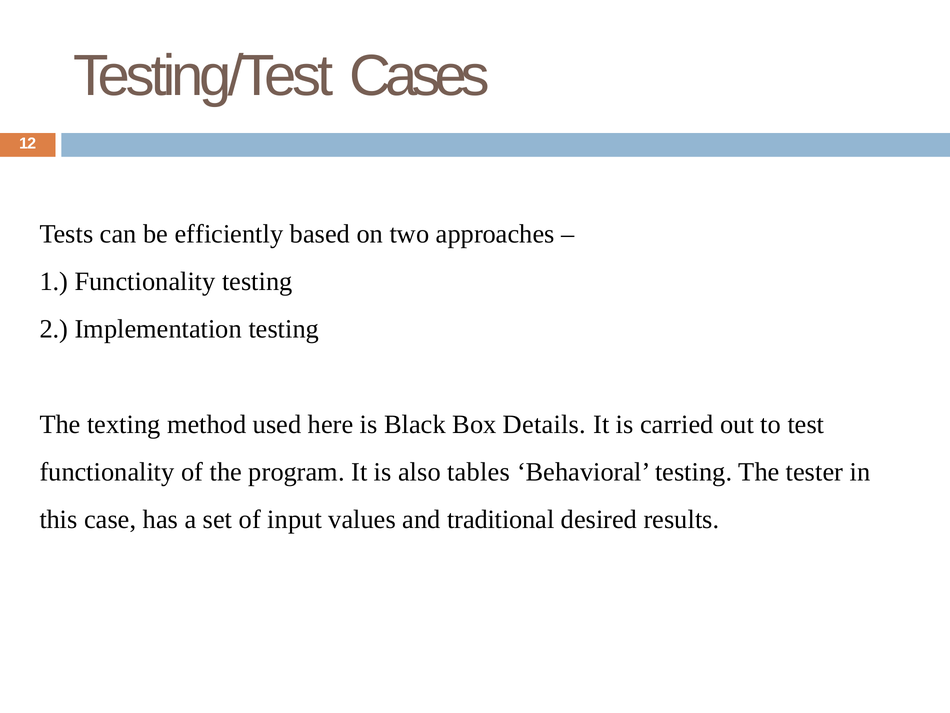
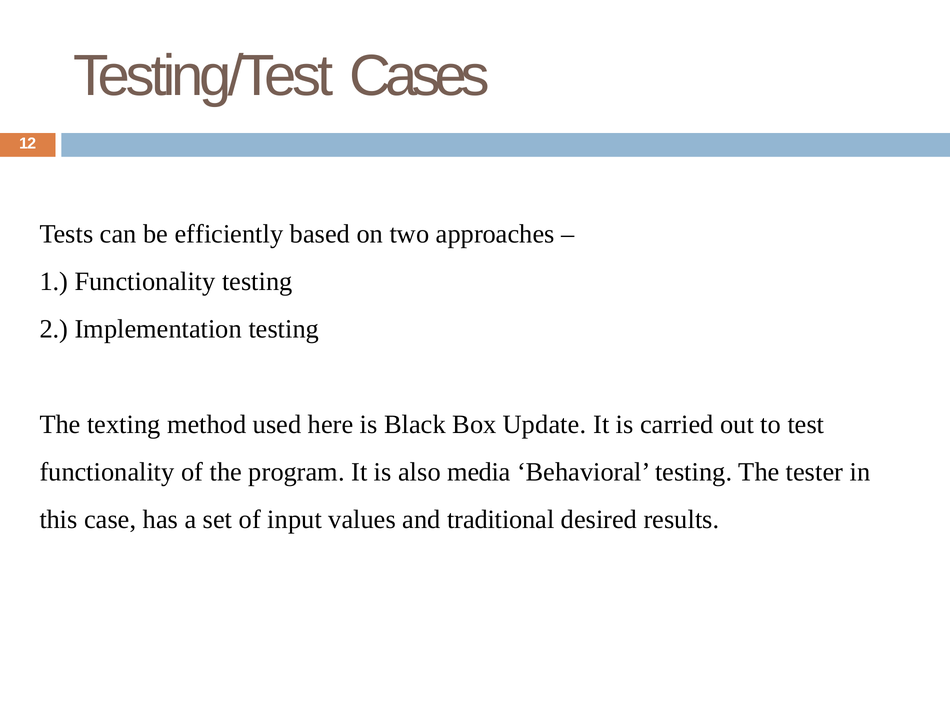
Details: Details -> Update
tables: tables -> media
